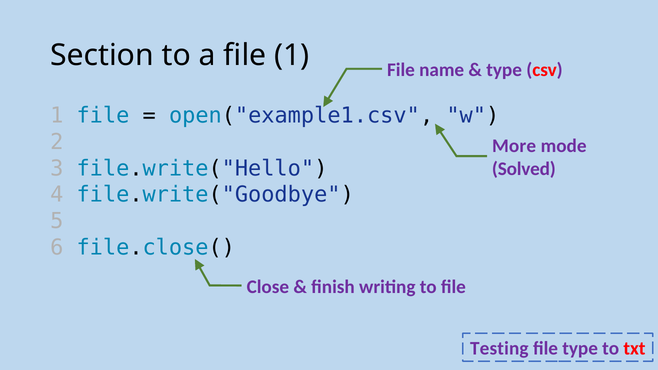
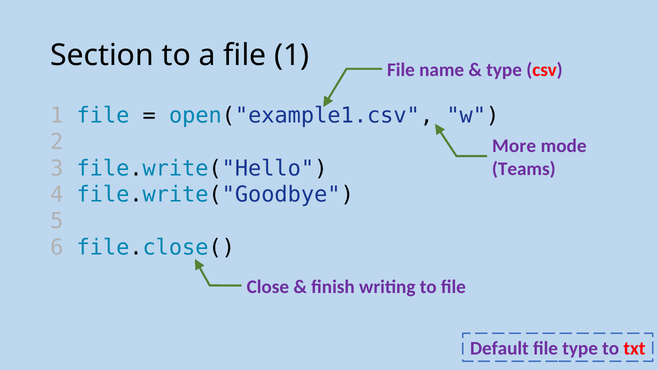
Solved: Solved -> Teams
Testing: Testing -> Default
